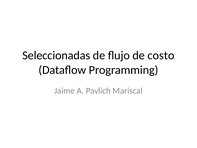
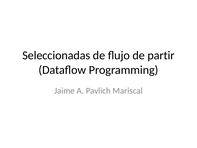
costo: costo -> partir
